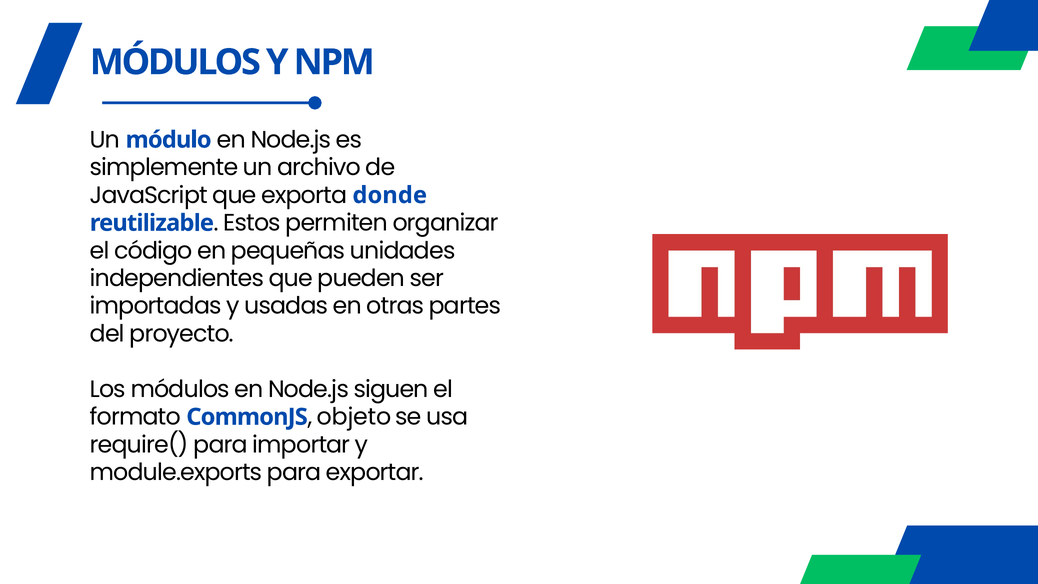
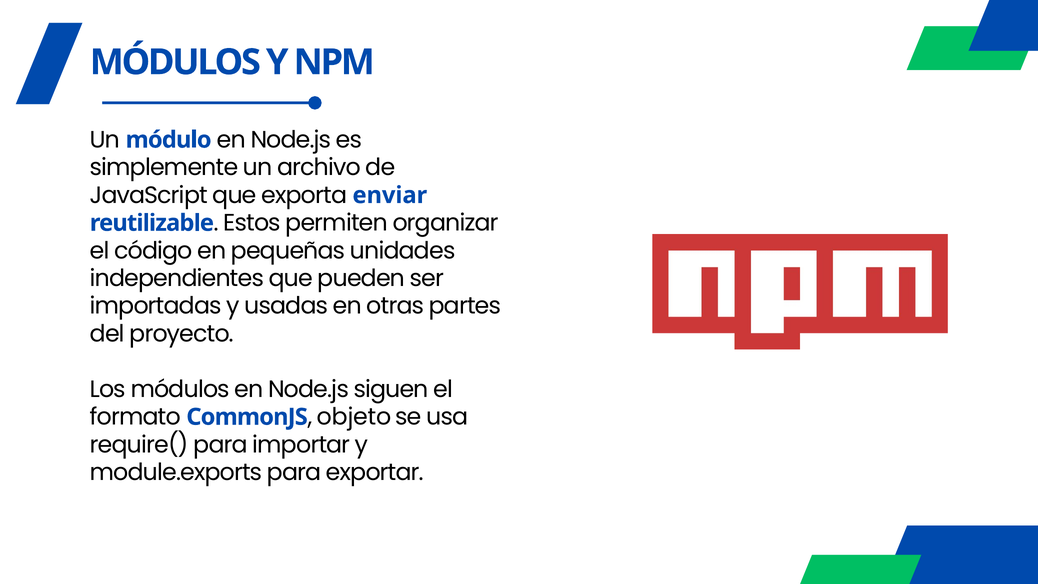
donde: donde -> enviar
